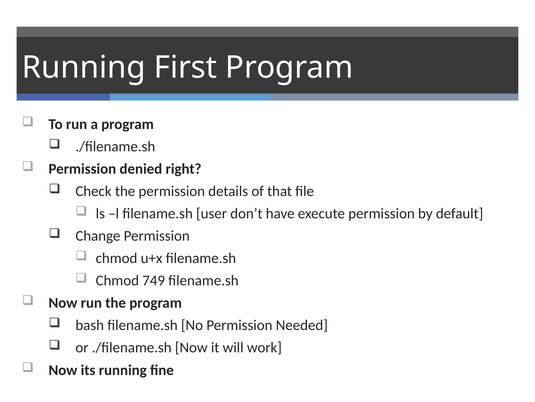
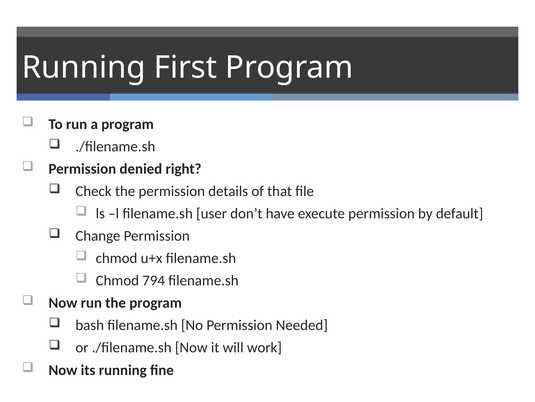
749: 749 -> 794
